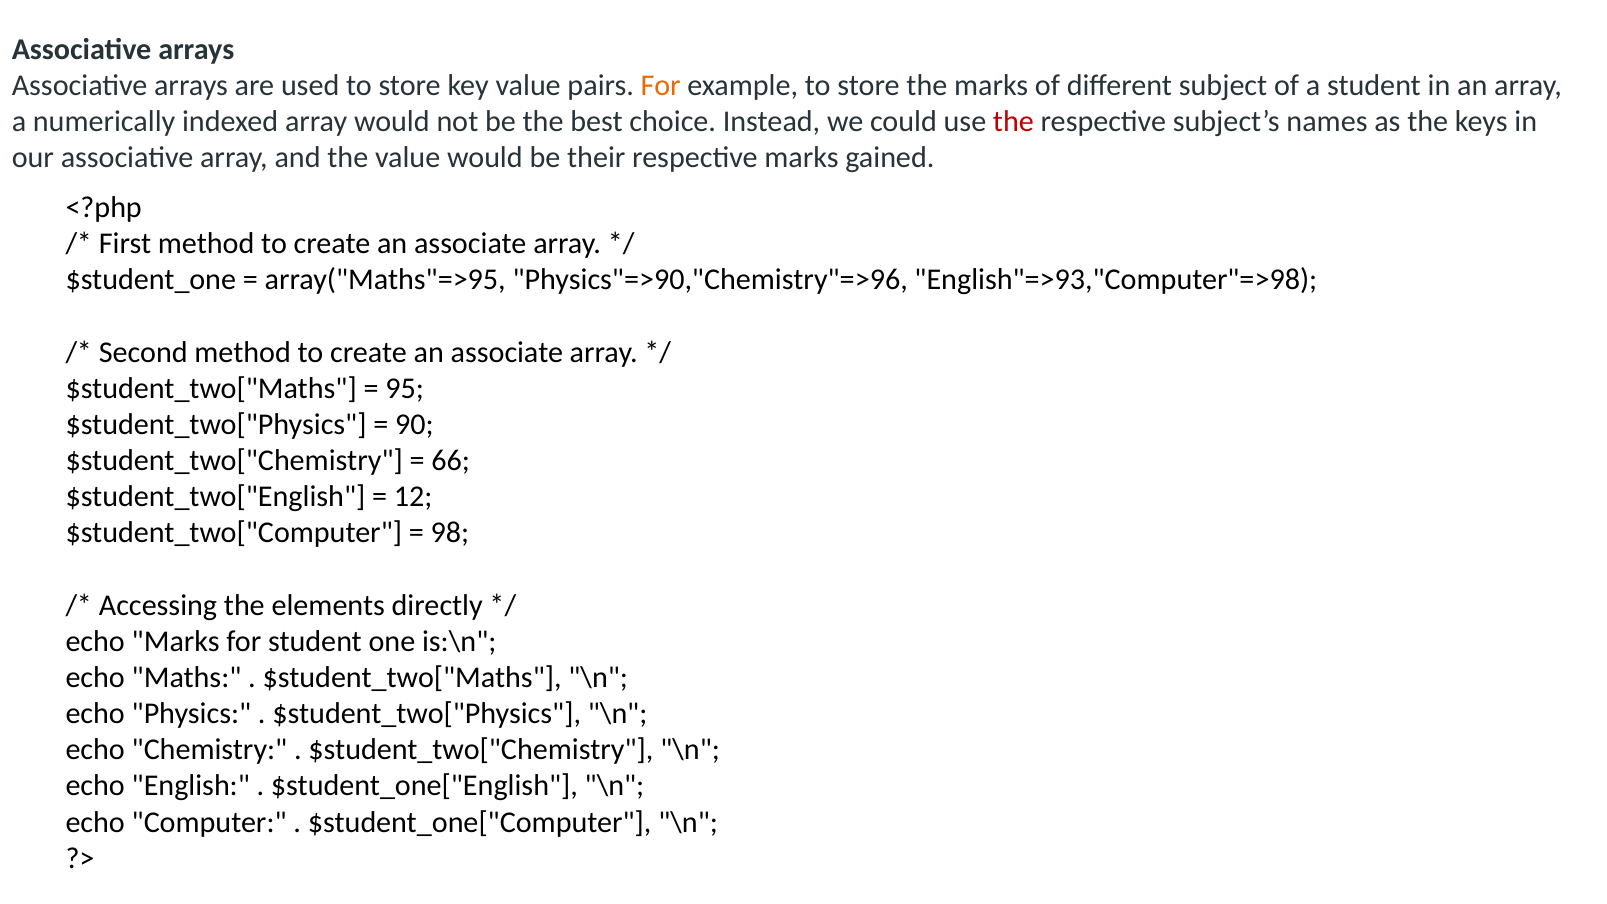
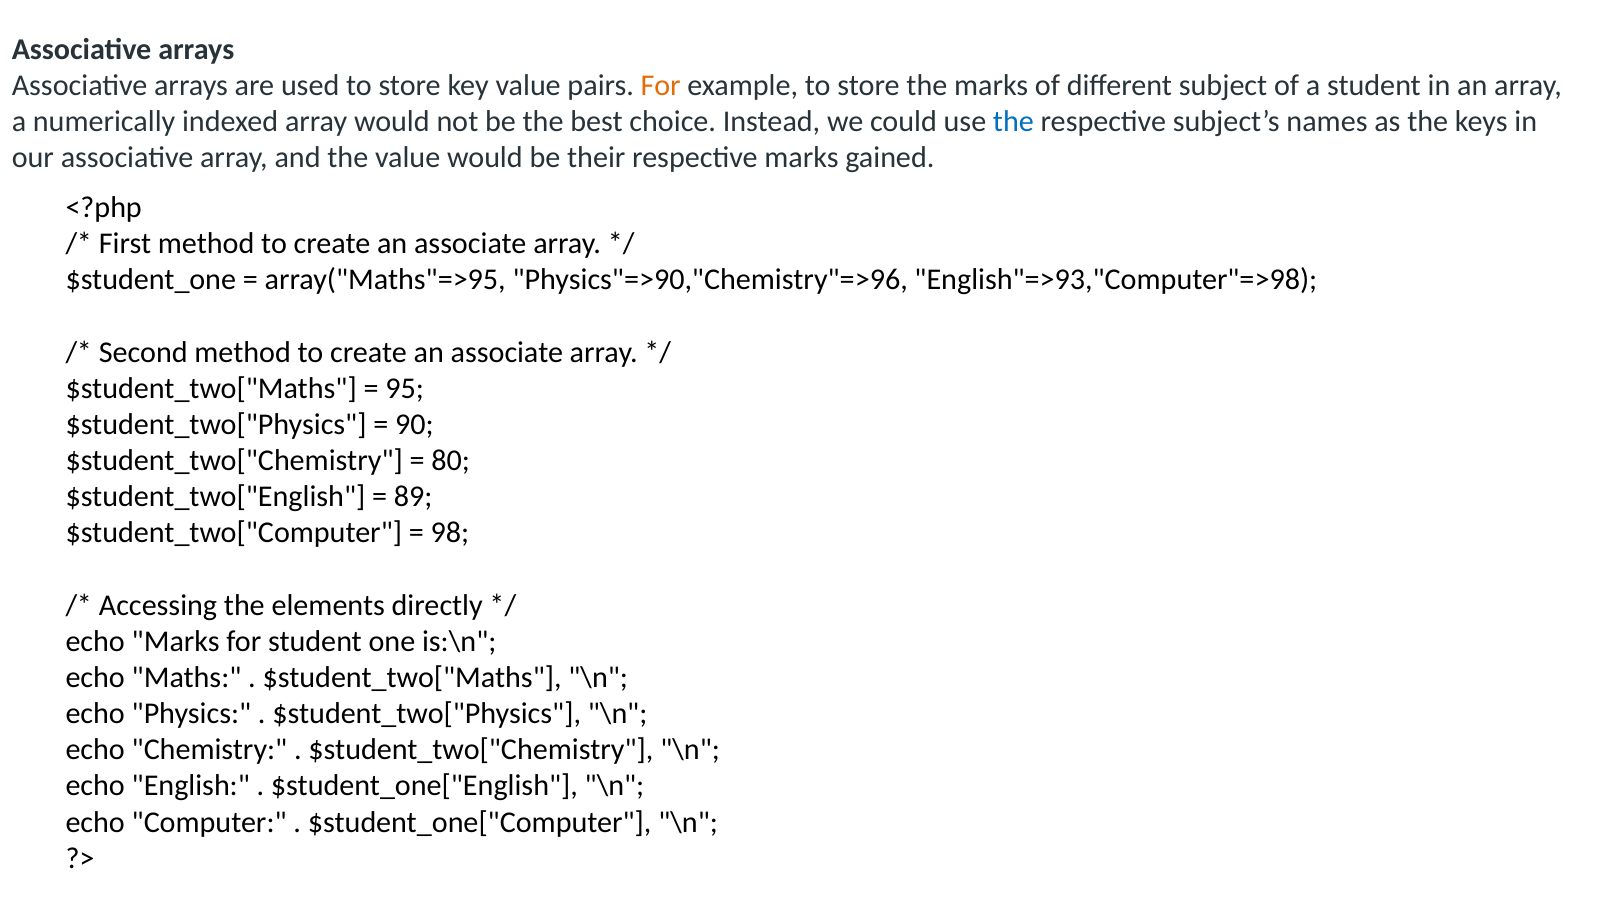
the at (1013, 122) colour: red -> blue
66: 66 -> 80
12: 12 -> 89
